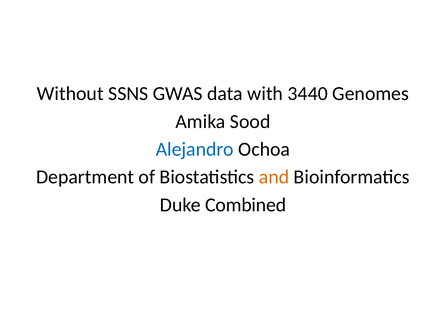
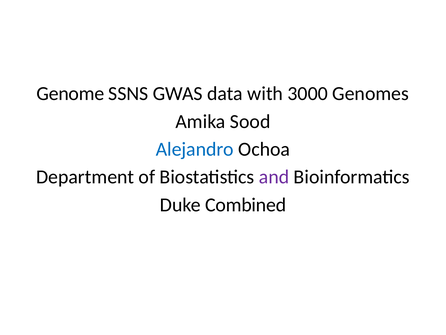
Without: Without -> Genome
3440: 3440 -> 3000
and colour: orange -> purple
